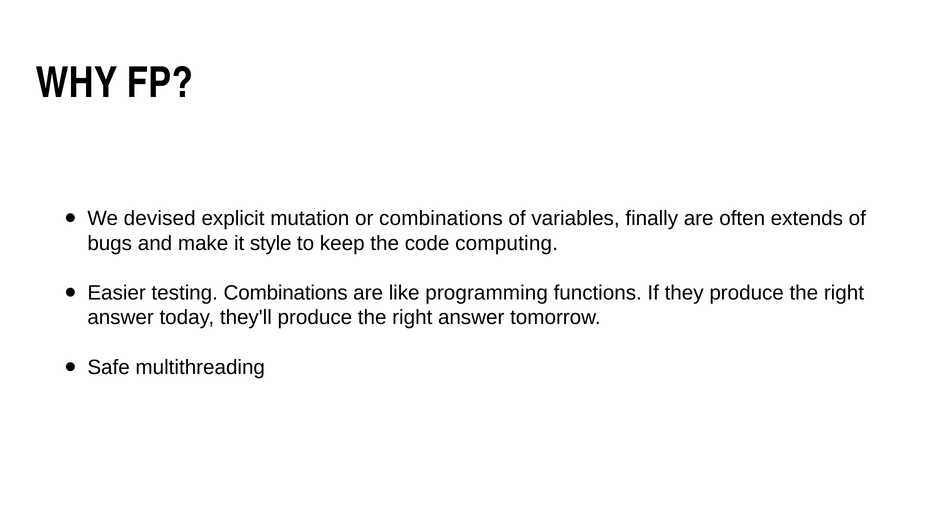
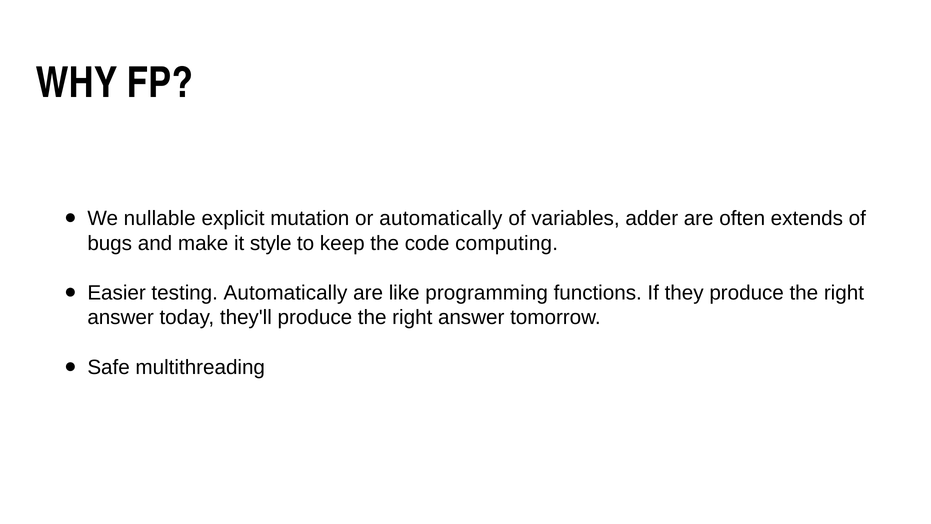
devised: devised -> nullable
or combinations: combinations -> automatically
finally: finally -> adder
testing Combinations: Combinations -> Automatically
